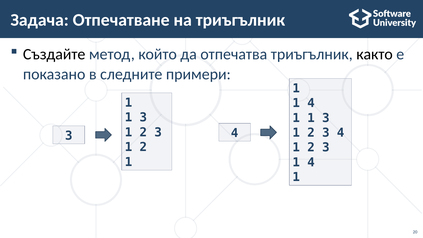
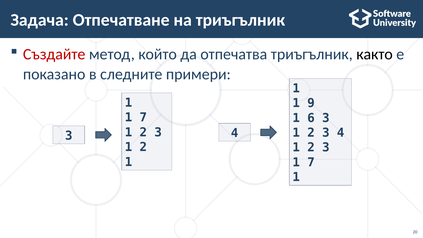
Създайте colour: black -> red
4 at (311, 103): 4 -> 9
3 at (143, 118): 3 -> 7
1 at (311, 118): 1 -> 6
4 at (311, 162): 4 -> 7
